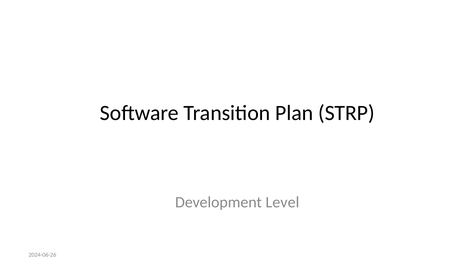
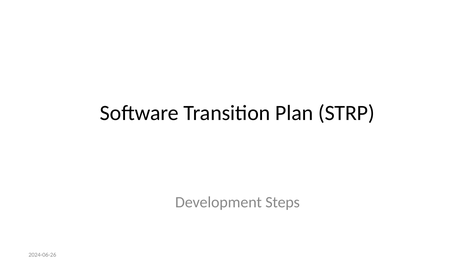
Level: Level -> Steps
